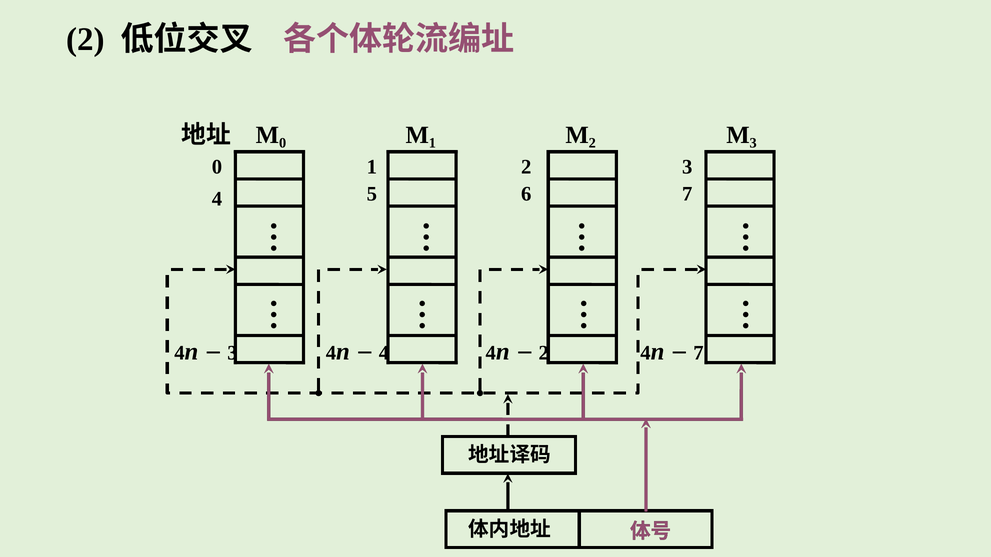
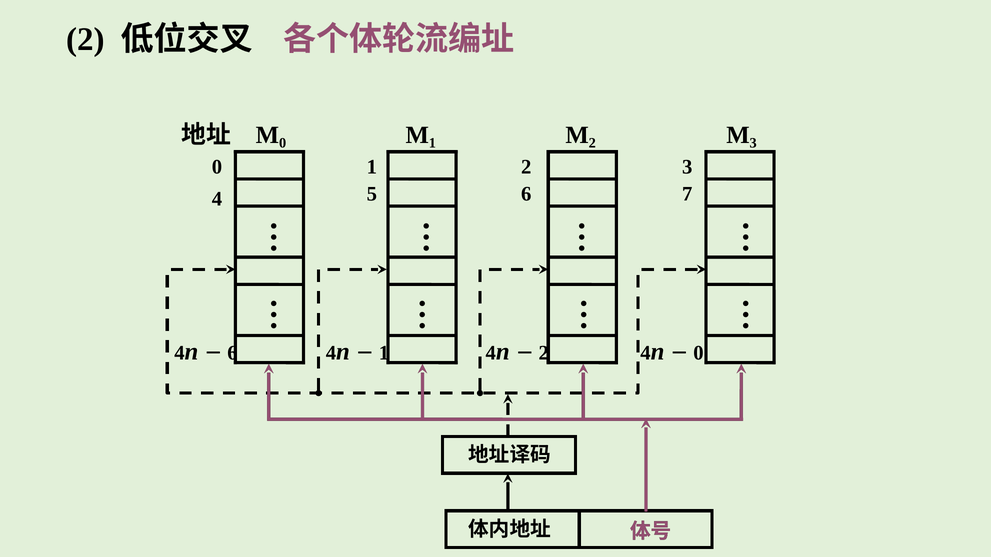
3 at (232, 353): 3 -> 6
4 at (384, 353): 4 -> 1
7 at (699, 353): 7 -> 0
